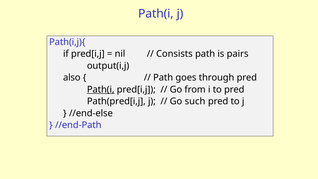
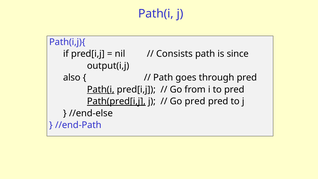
pairs: pairs -> since
Path(pred[i,j underline: none -> present
Go such: such -> pred
